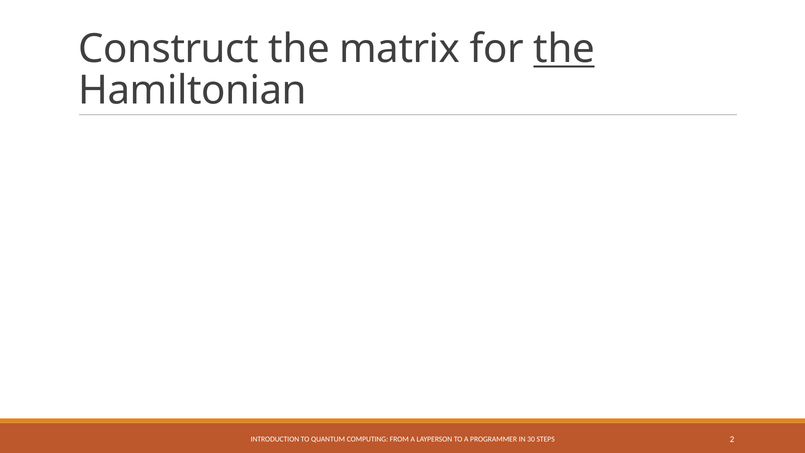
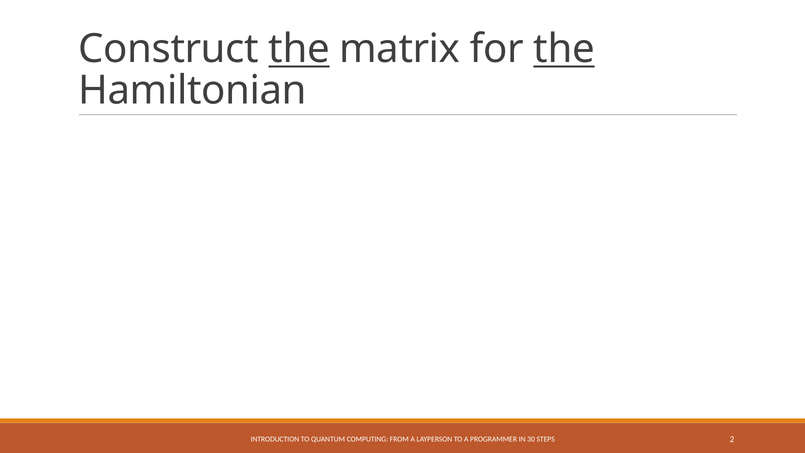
the at (299, 49) underline: none -> present
